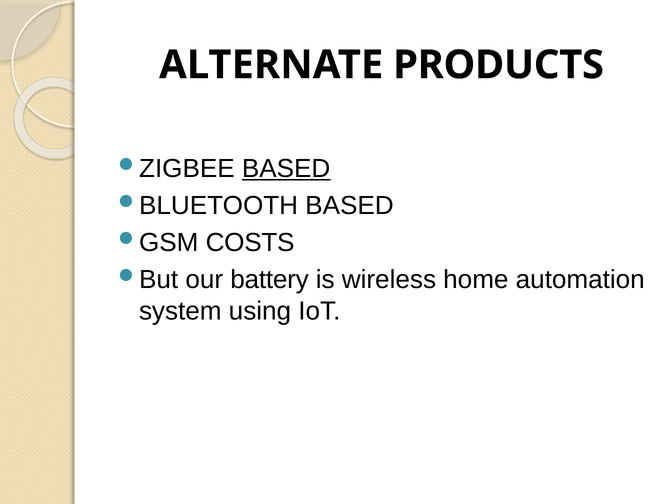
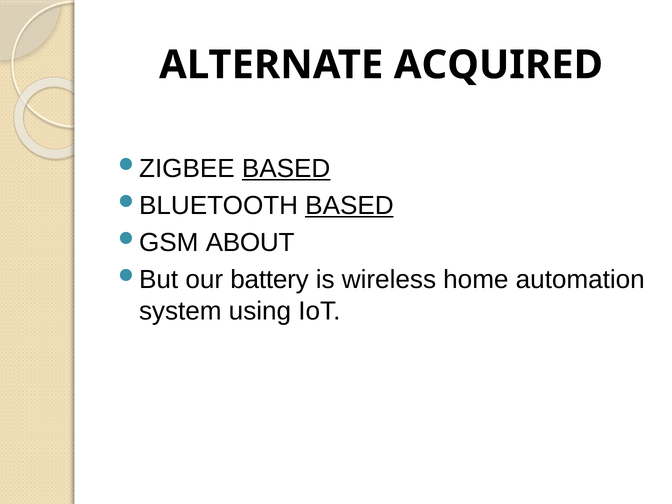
PRODUCTS: PRODUCTS -> ACQUIRED
BASED at (349, 206) underline: none -> present
COSTS: COSTS -> ABOUT
